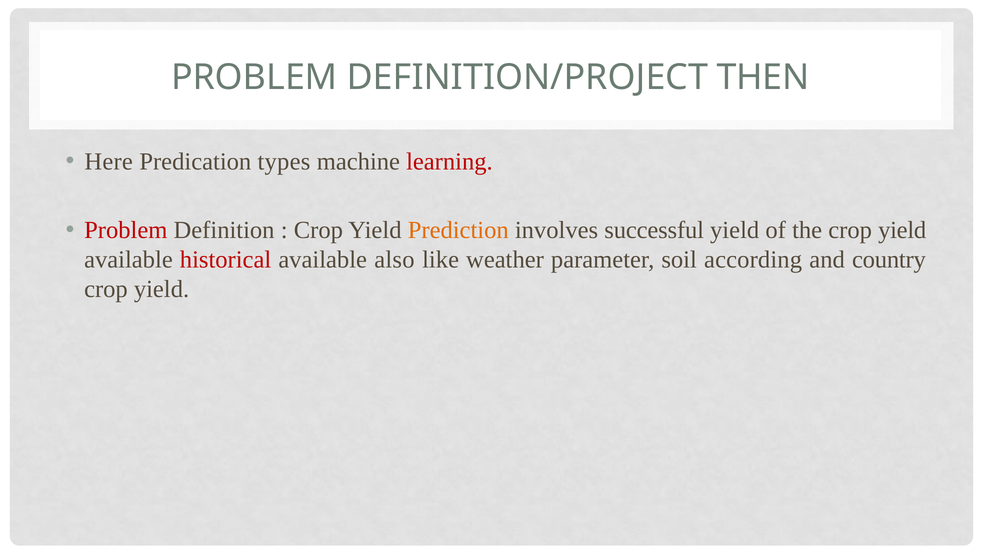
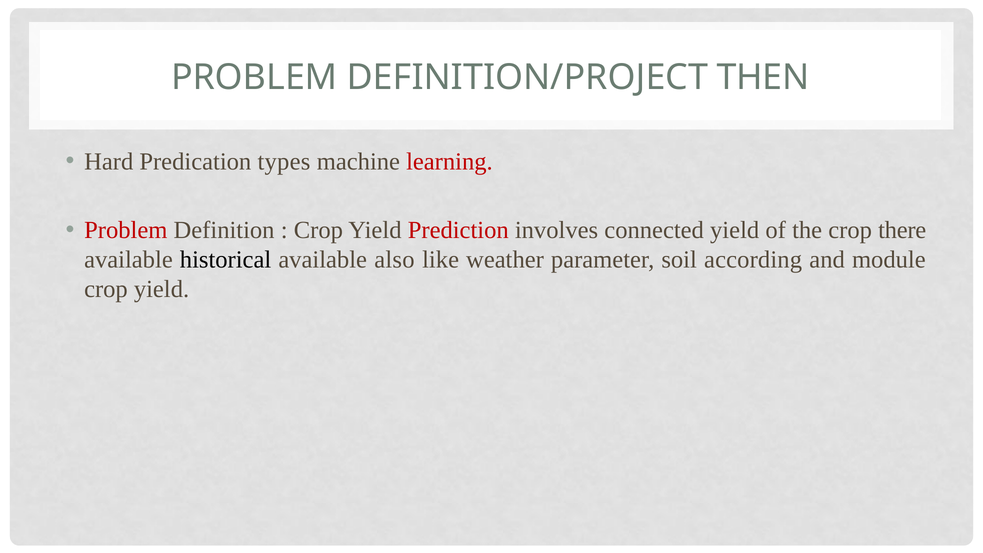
Here: Here -> Hard
Prediction colour: orange -> red
successful: successful -> connected
the crop yield: yield -> there
historical colour: red -> black
country: country -> module
